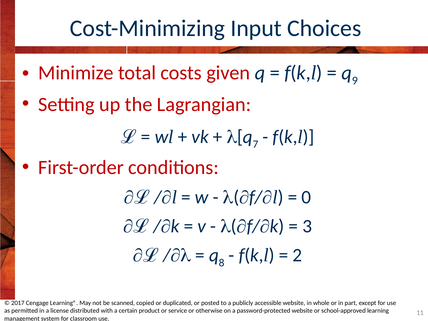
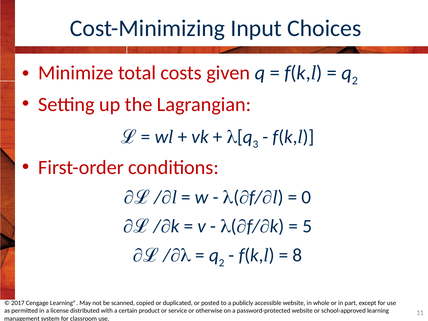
9 at (355, 81): 9 -> 2
7: 7 -> 3
3: 3 -> 5
8 at (222, 263): 8 -> 2
2: 2 -> 8
